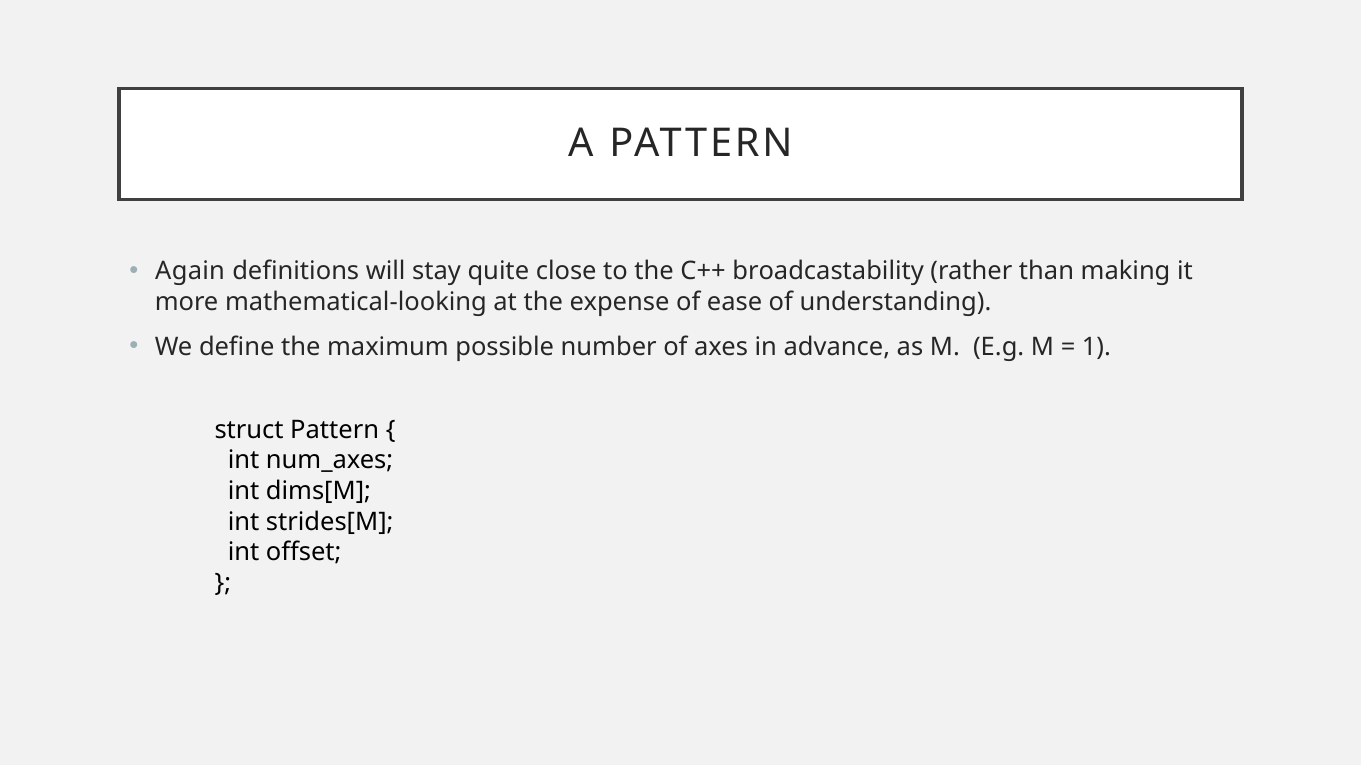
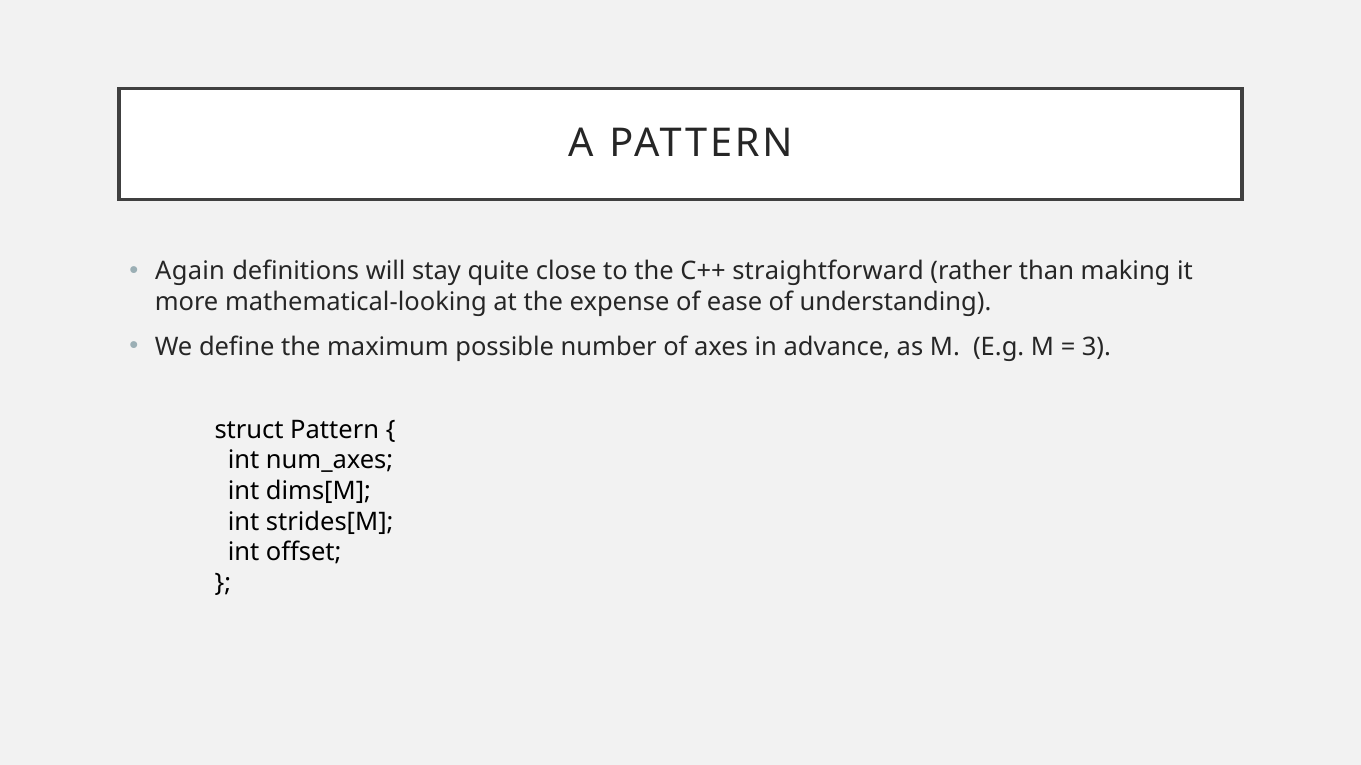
broadcastability: broadcastability -> straightforward
1: 1 -> 3
